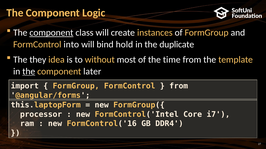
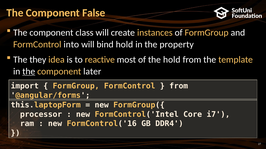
Logic: Logic -> False
component at (51, 33) underline: present -> none
duplicate: duplicate -> property
without: without -> reactive
the time: time -> hold
